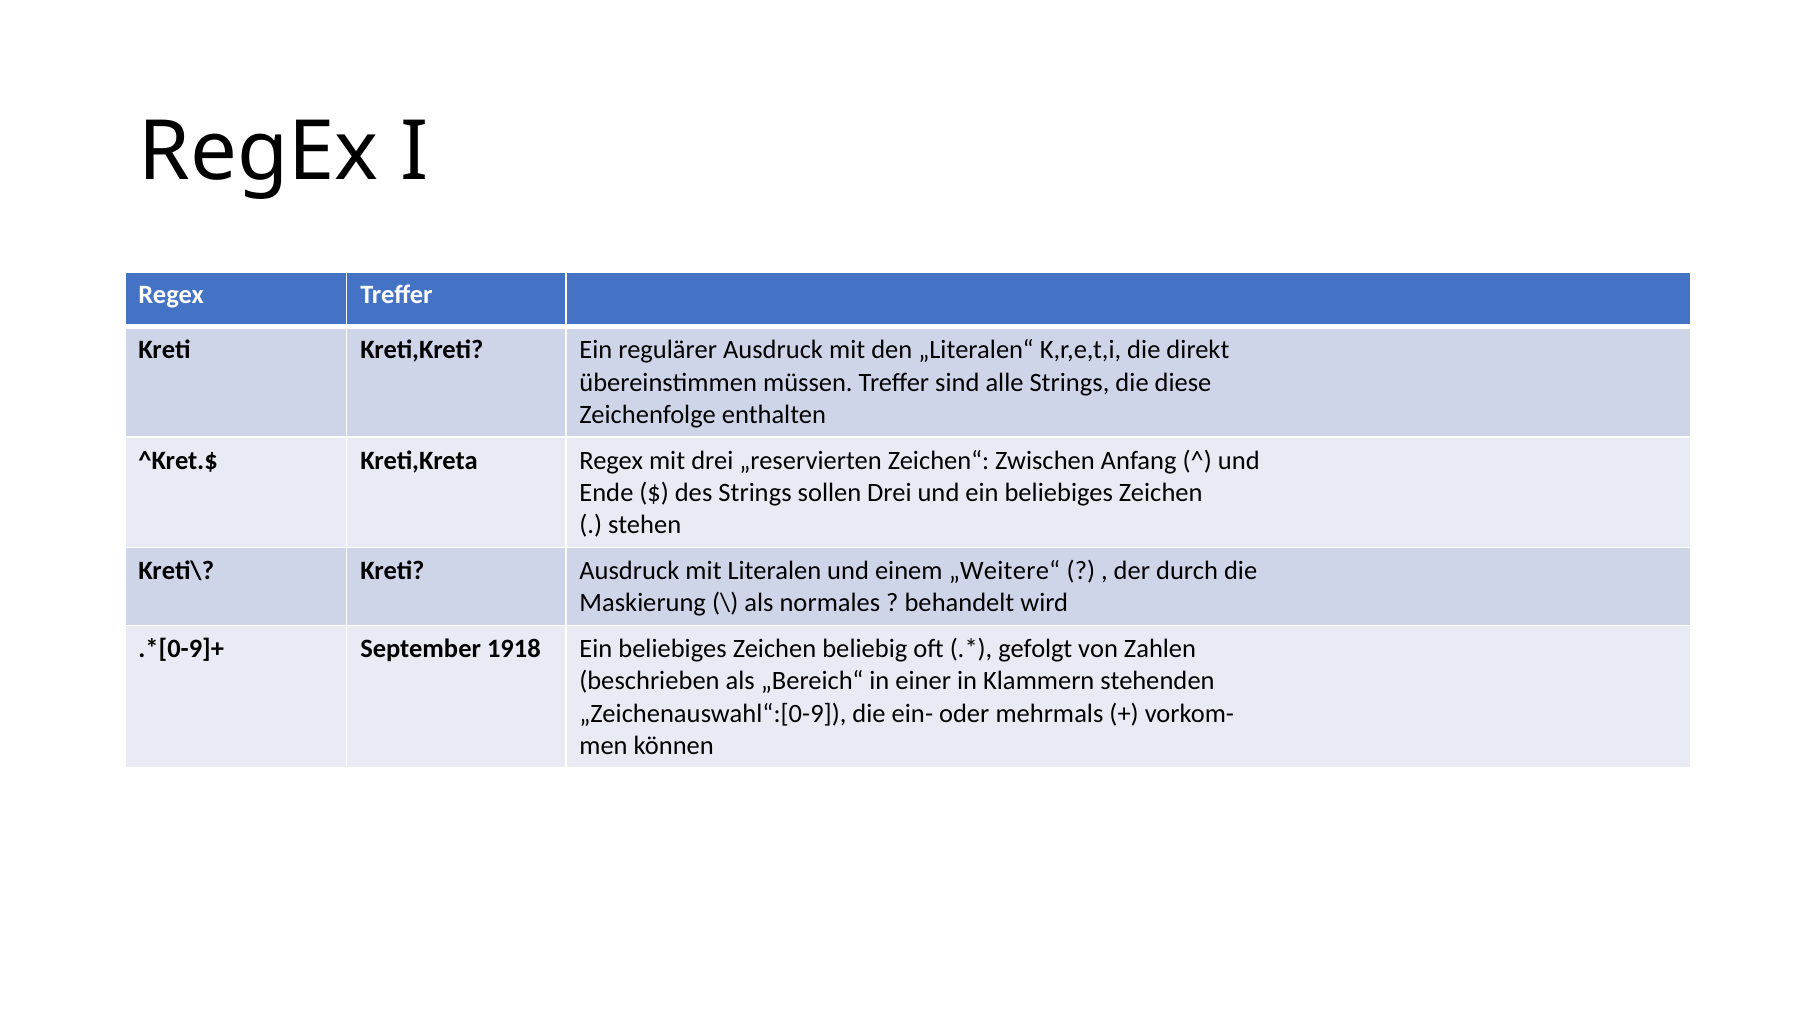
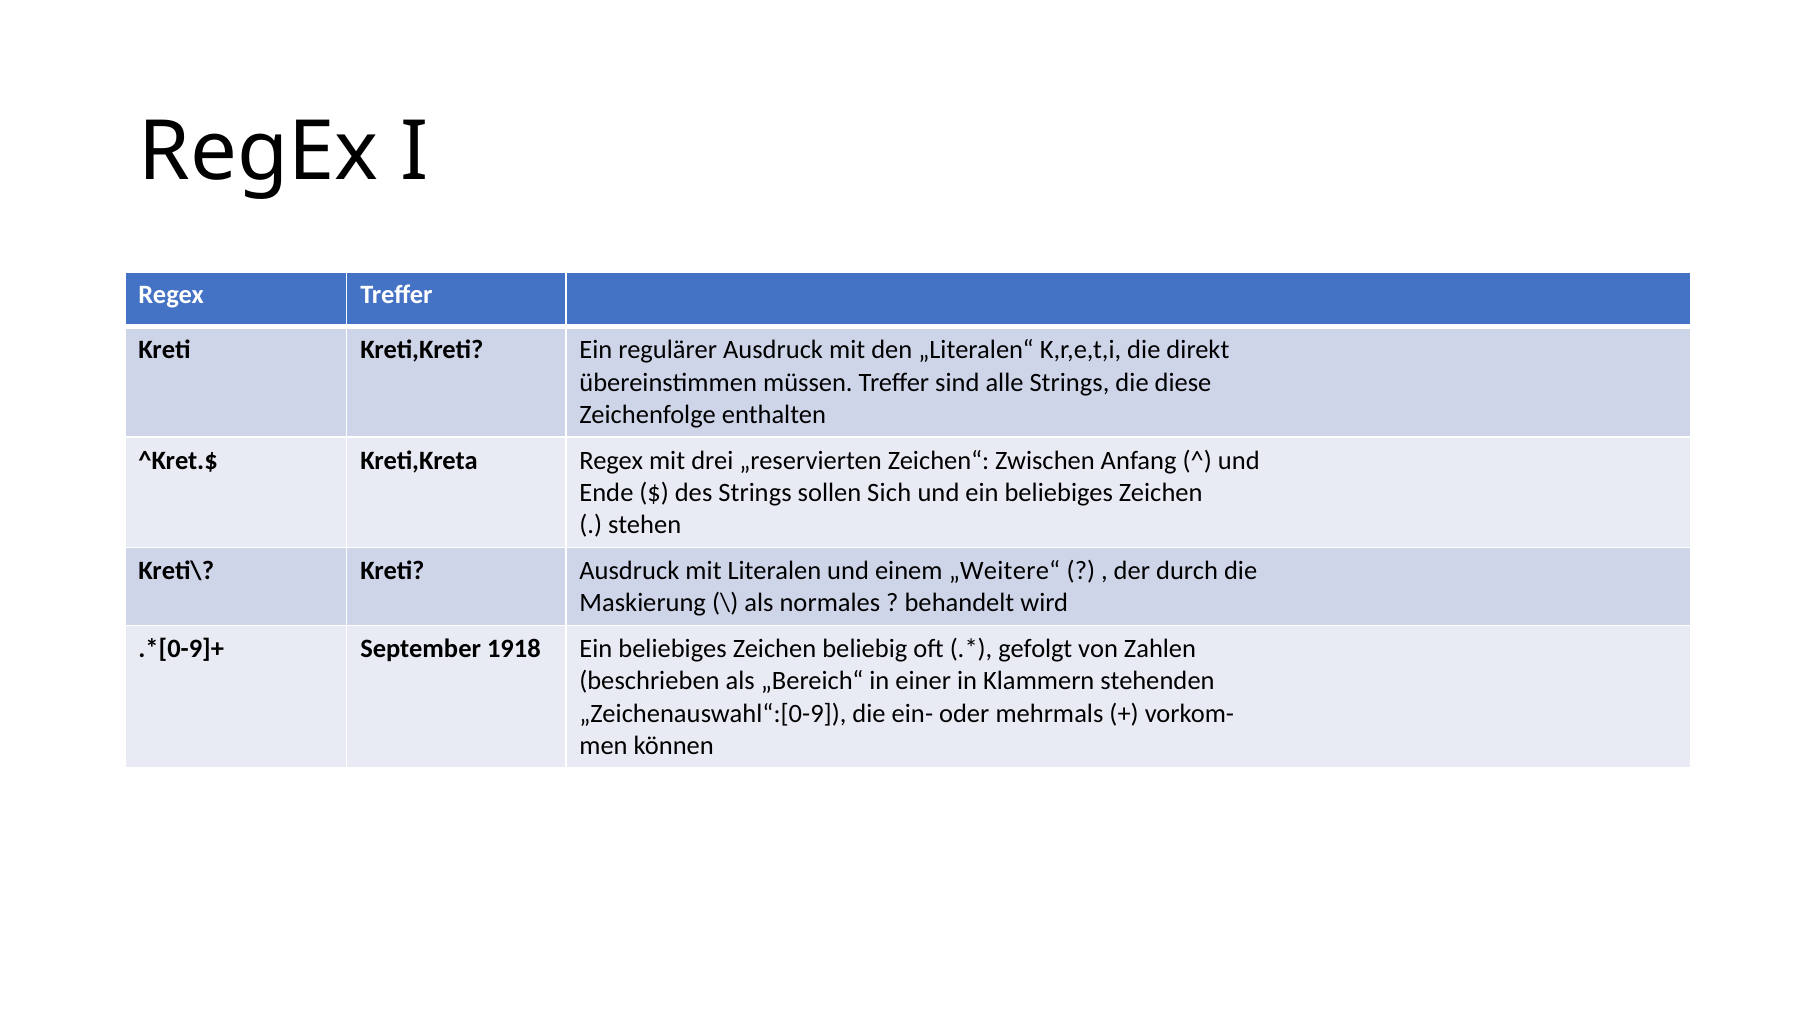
sollen Drei: Drei -> Sich
